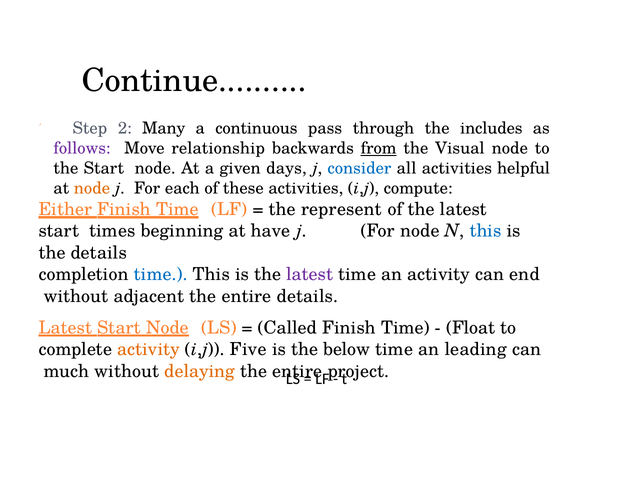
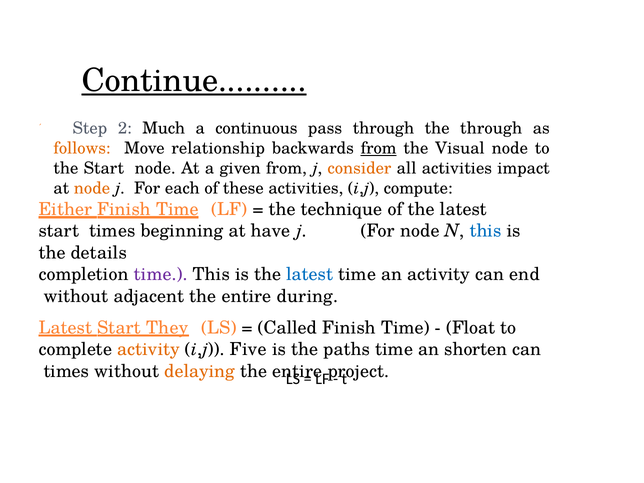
Continue underline: none -> present
Many: Many -> Much
the includes: includes -> through
follows colour: purple -> orange
given days: days -> from
consider colour: blue -> orange
helpful: helpful -> impact
represent: represent -> technique
time at (161, 275) colour: blue -> purple
latest at (310, 275) colour: purple -> blue
entire details: details -> during
Latest Start Node: Node -> They
below: below -> paths
leading: leading -> shorten
much at (66, 371): much -> times
